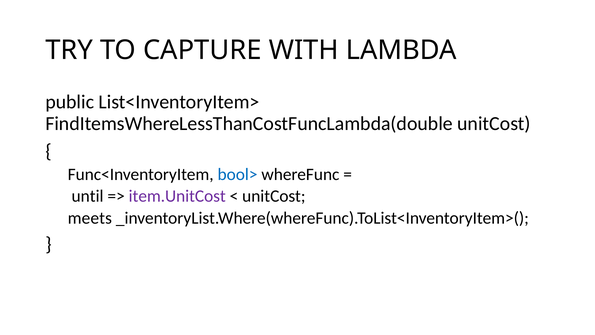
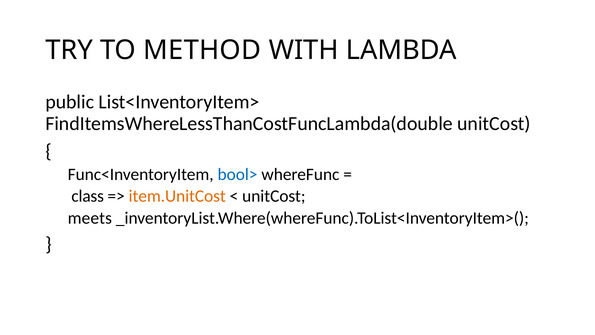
CAPTURE: CAPTURE -> METHOD
until: until -> class
item.UnitCost colour: purple -> orange
